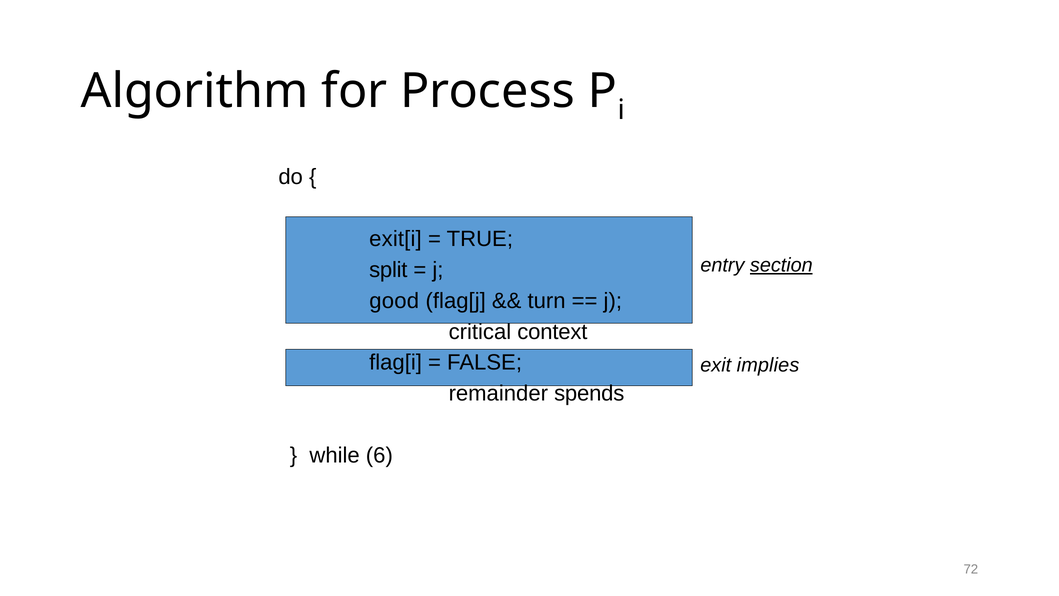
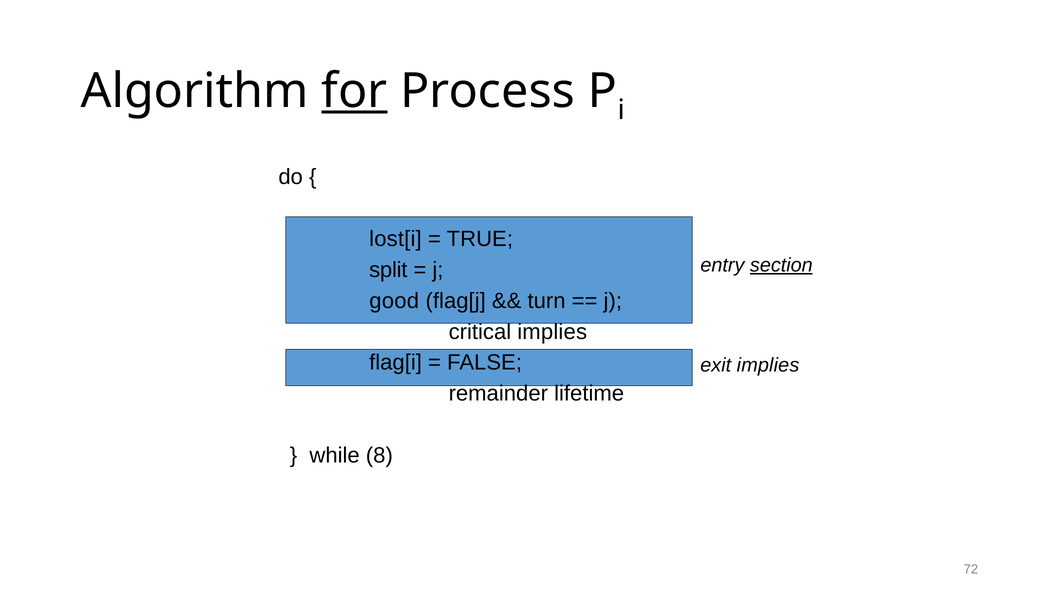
for underline: none -> present
exit[i: exit[i -> lost[i
critical context: context -> implies
spends: spends -> lifetime
6: 6 -> 8
